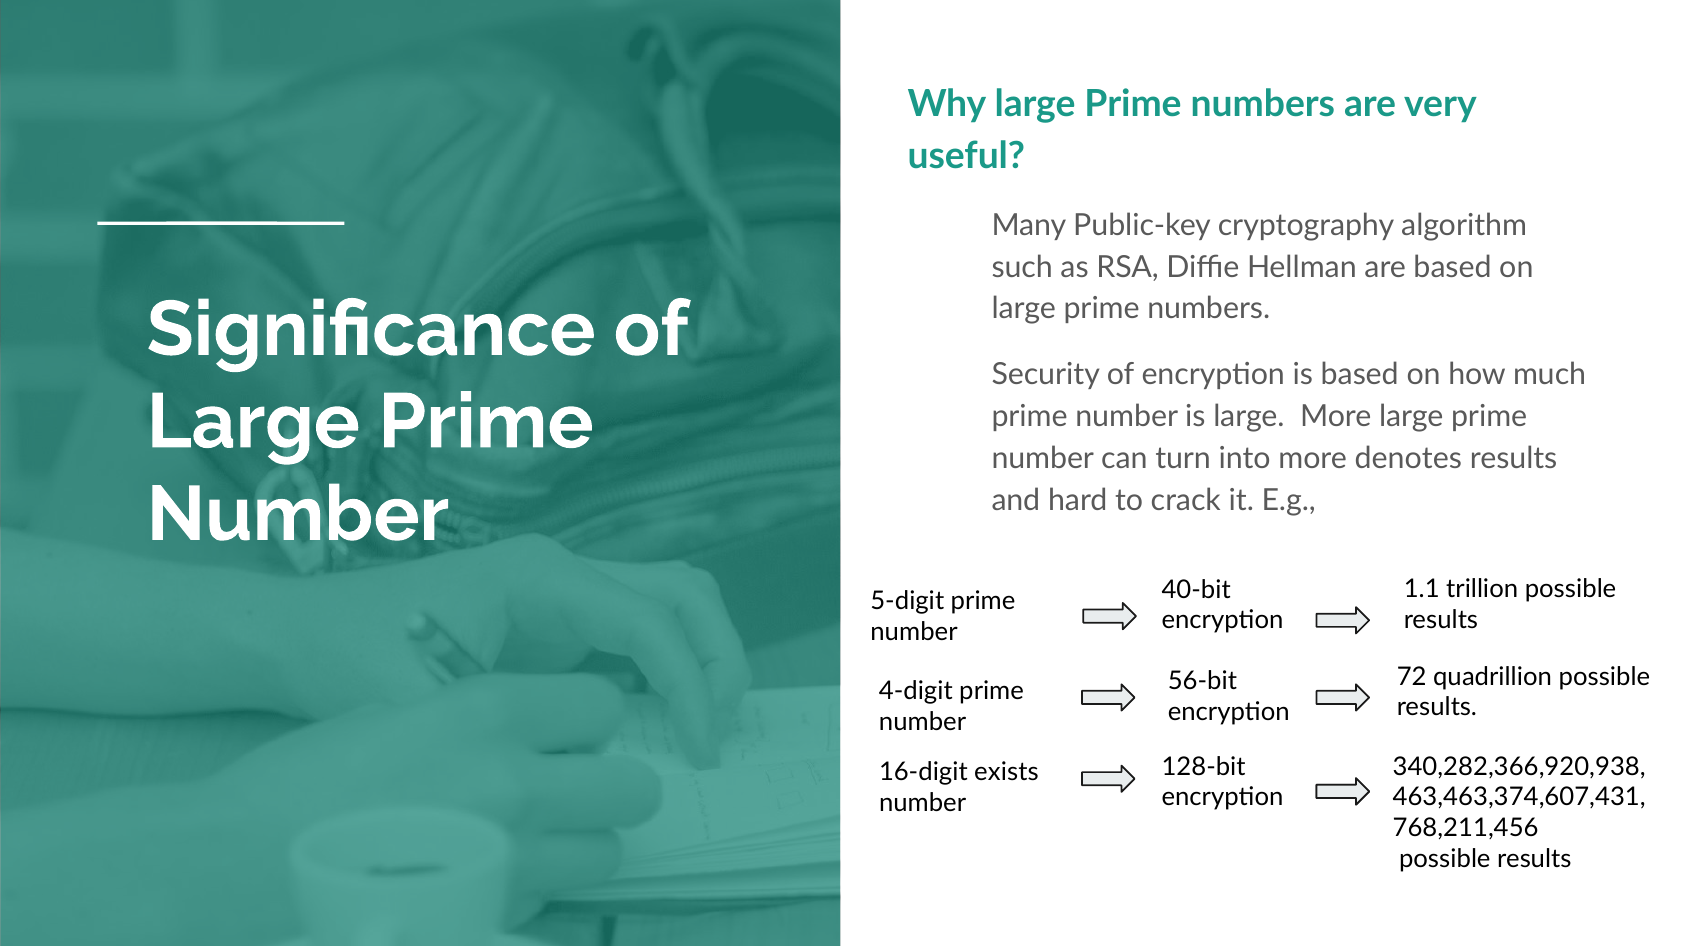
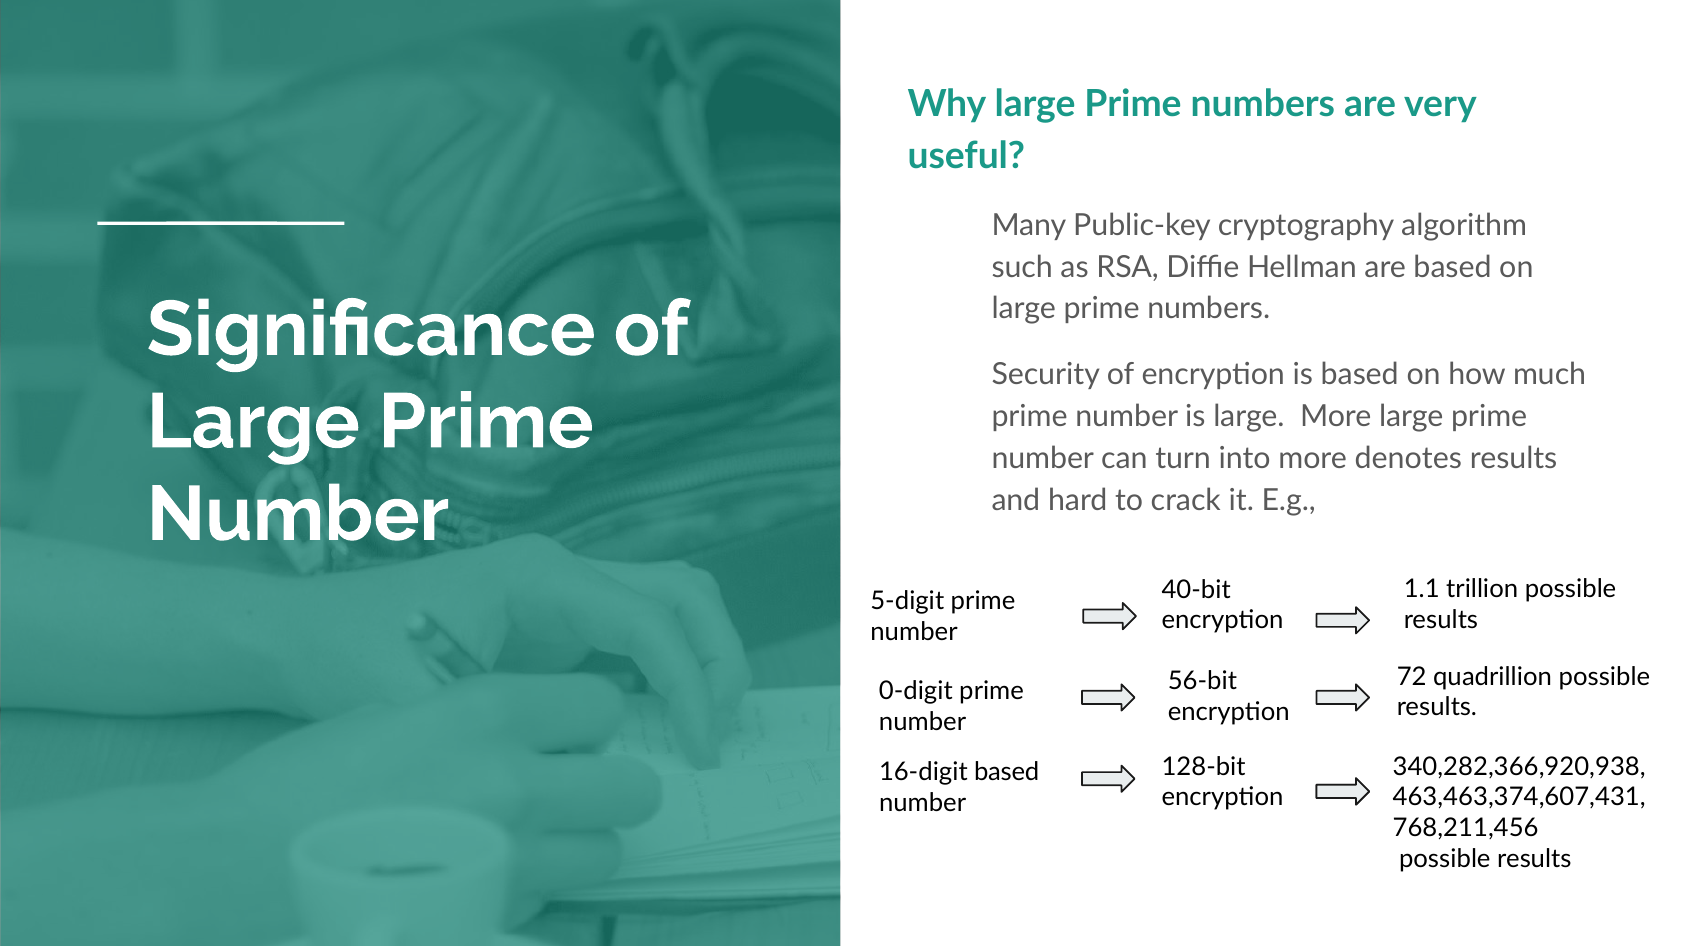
4-digit: 4-digit -> 0-digit
16-digit exists: exists -> based
